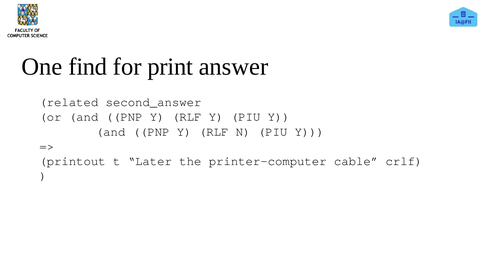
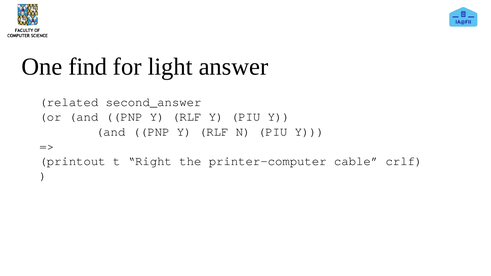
print: print -> light
Later: Later -> Right
